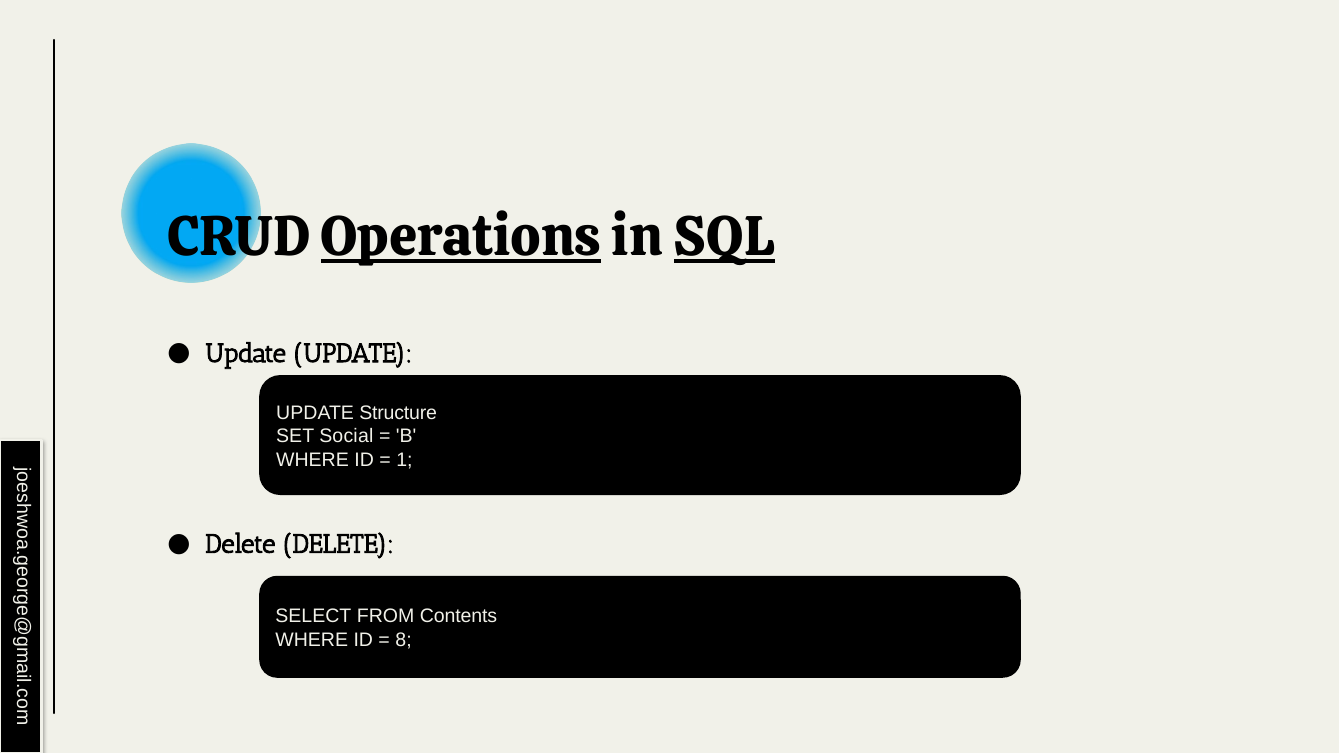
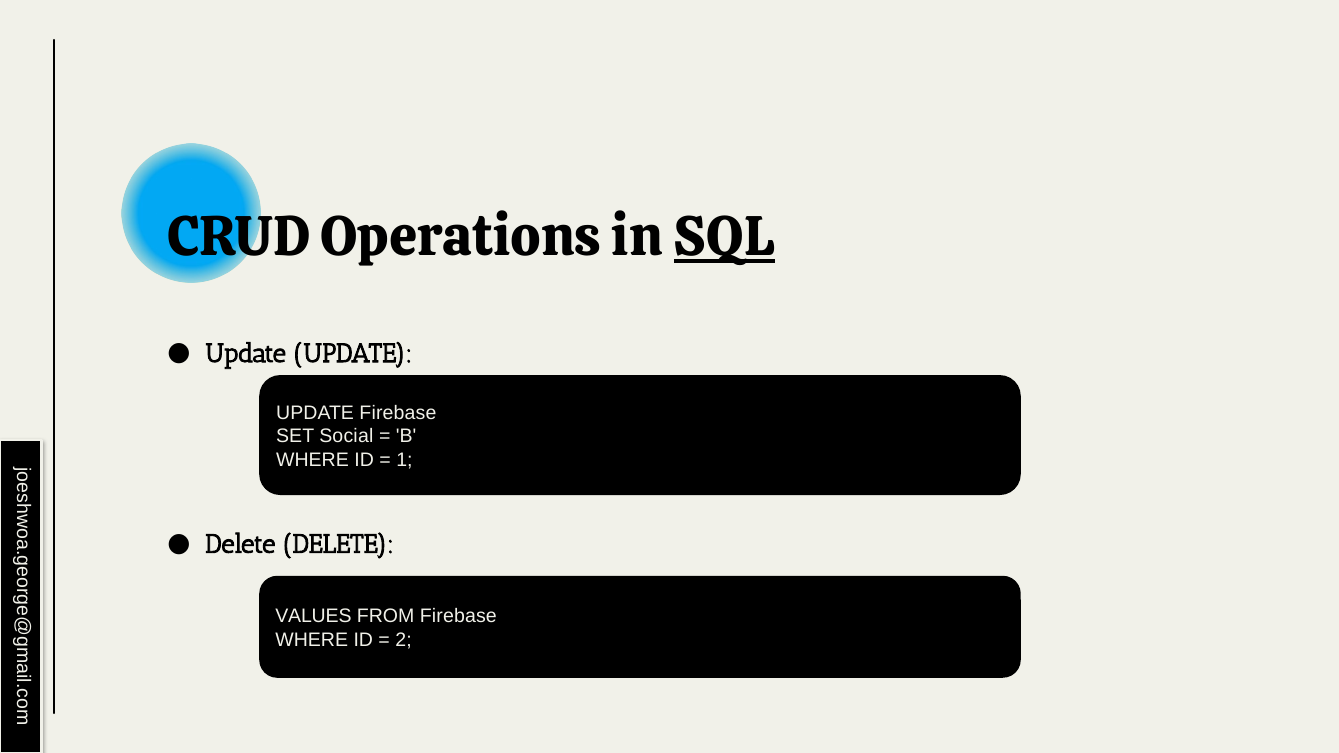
Operations underline: present -> none
UPDATE Structure: Structure -> Firebase
SELECT: SELECT -> VALUES
FROM Contents: Contents -> Firebase
8: 8 -> 2
